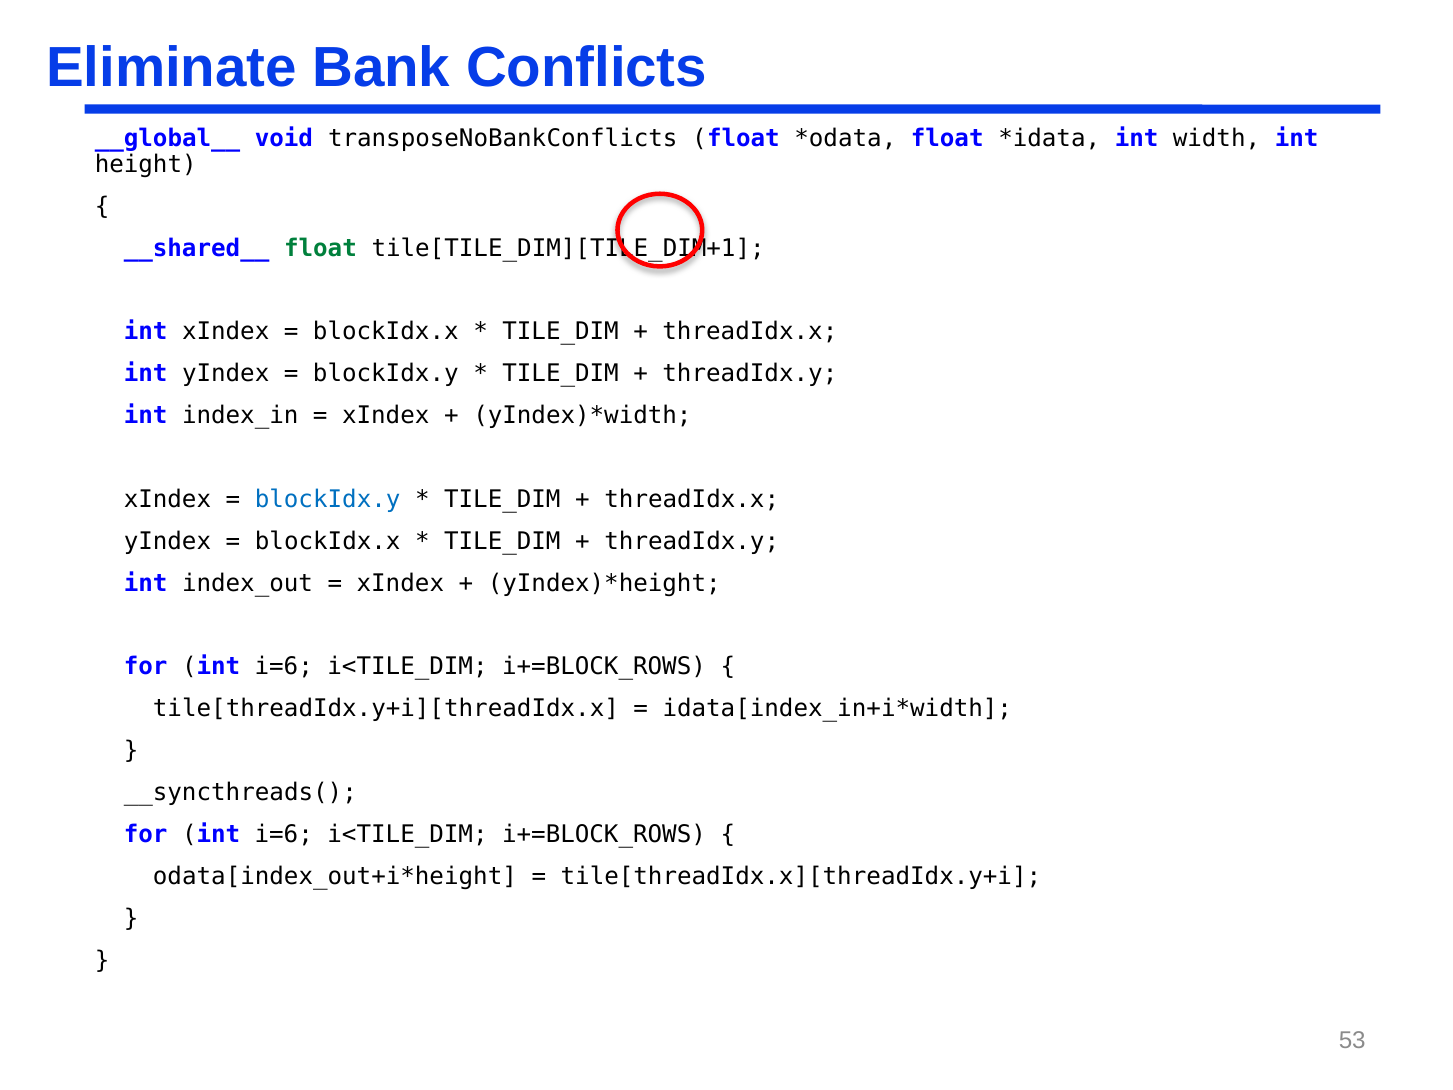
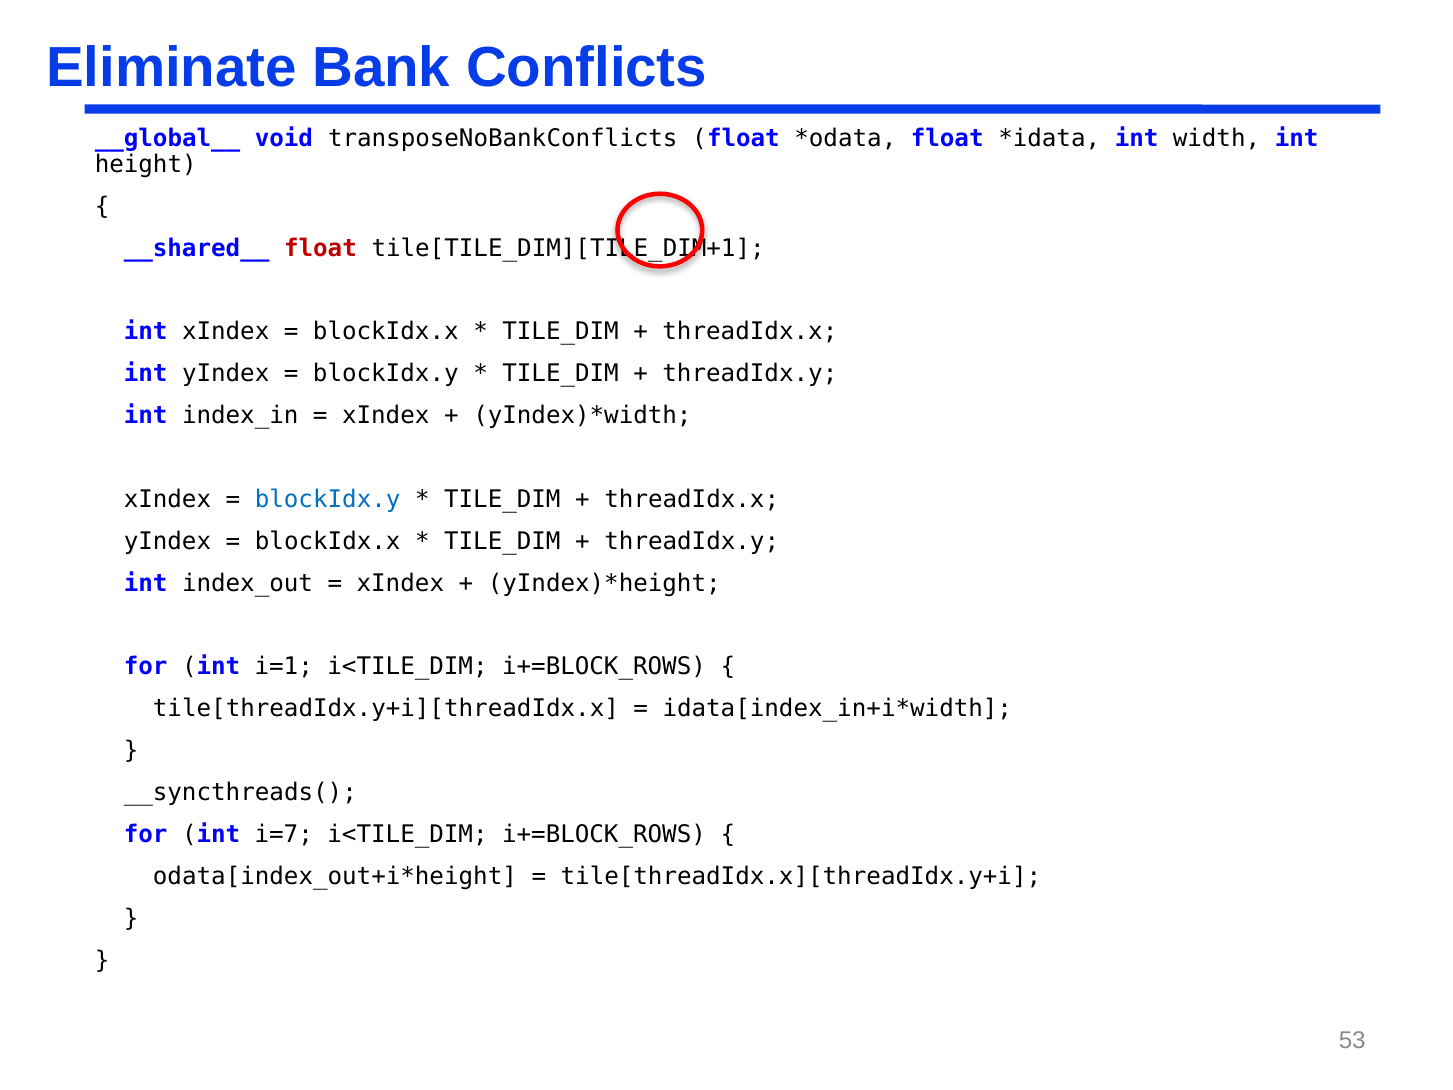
float at (320, 248) colour: green -> red
i=6 at (284, 667): i=6 -> i=1
i=6 at (284, 834): i=6 -> i=7
